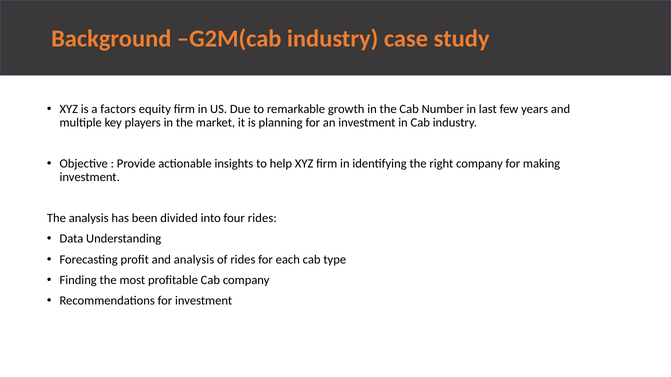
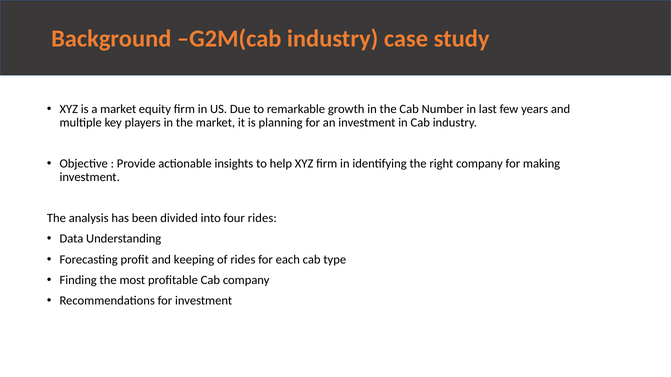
a factors: factors -> market
and analysis: analysis -> keeping
